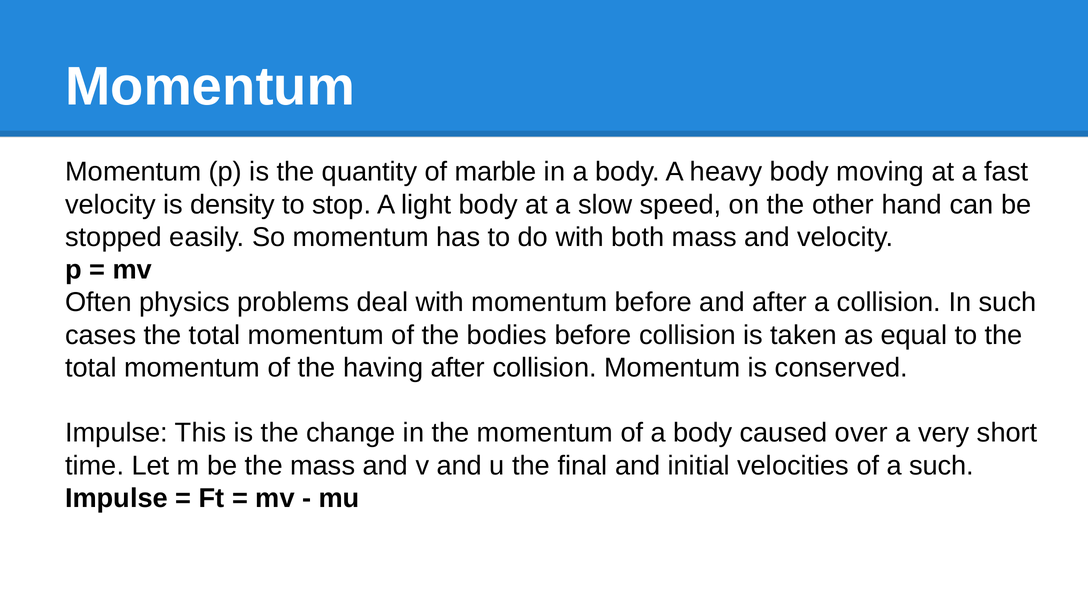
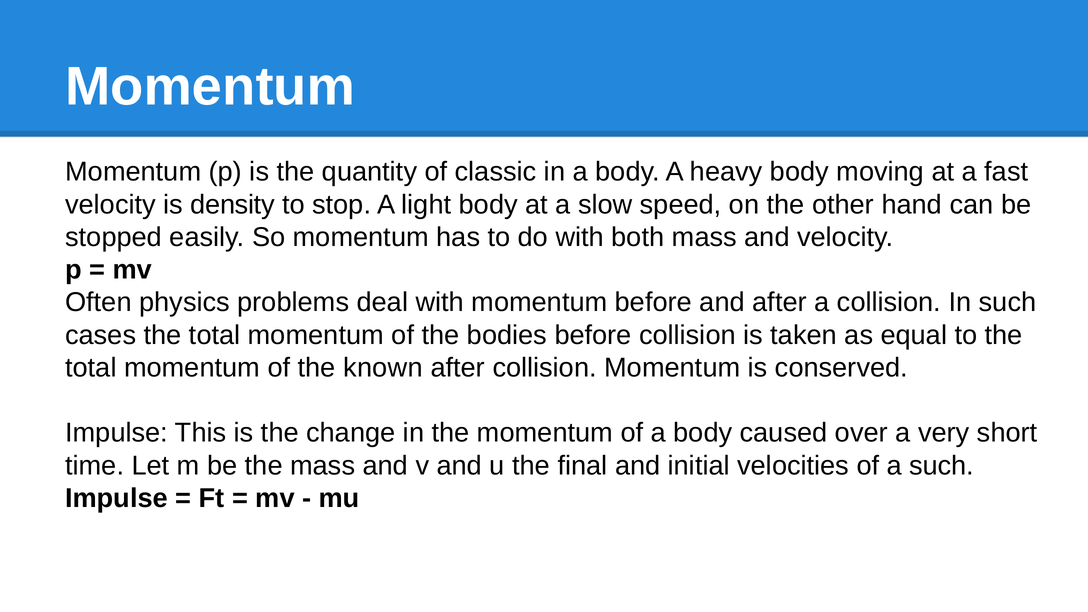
marble: marble -> classic
having: having -> known
